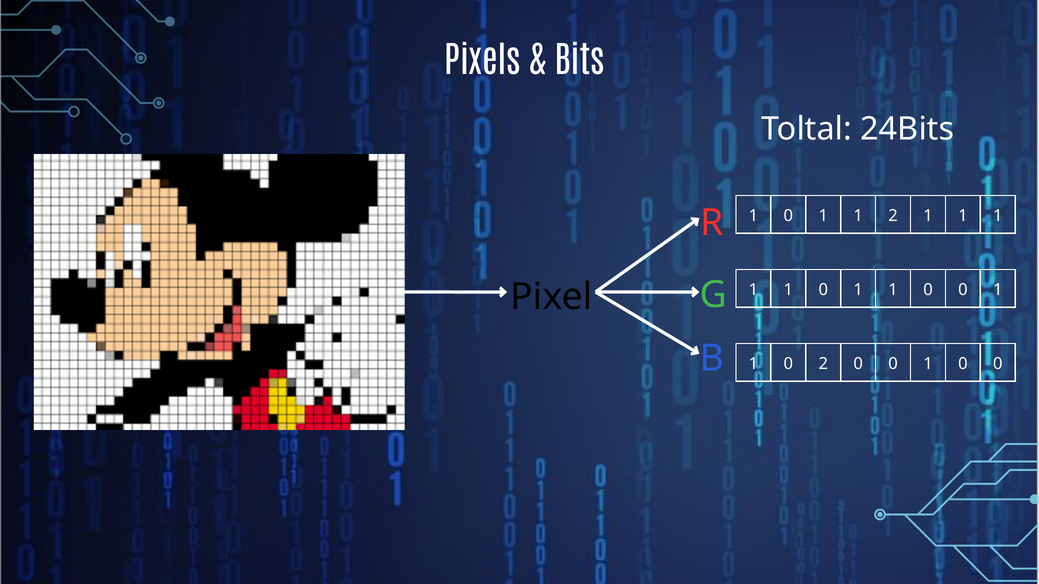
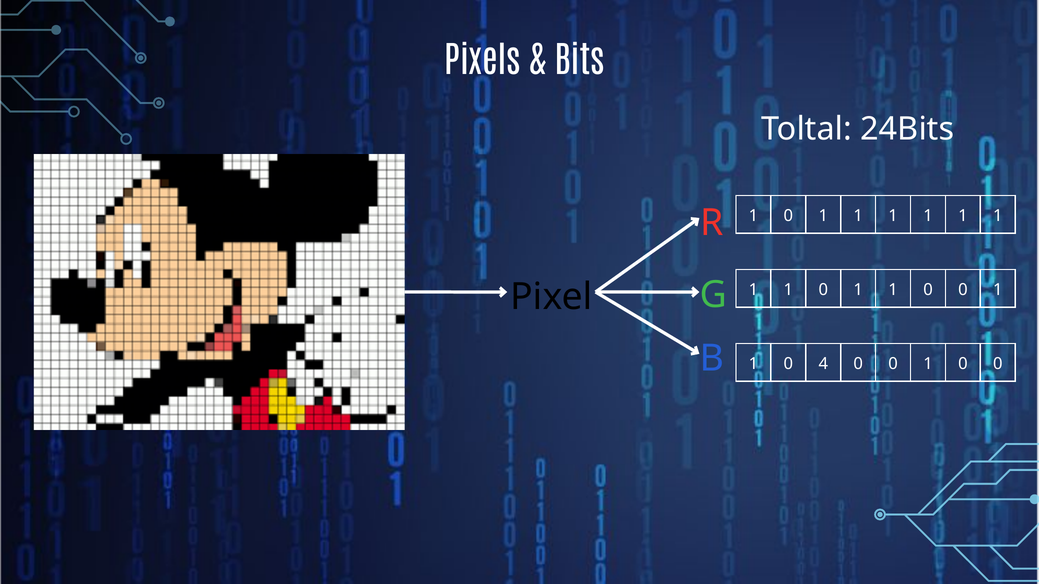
0 1 1 2: 2 -> 1
0 2: 2 -> 4
